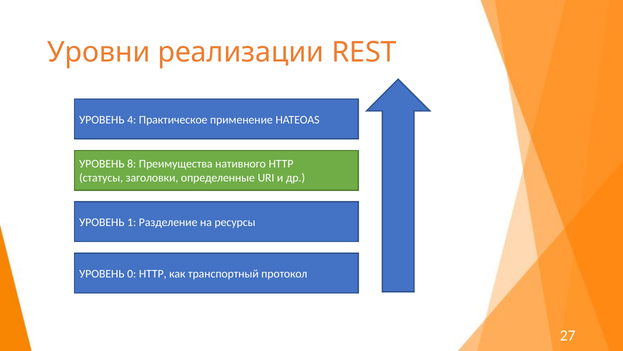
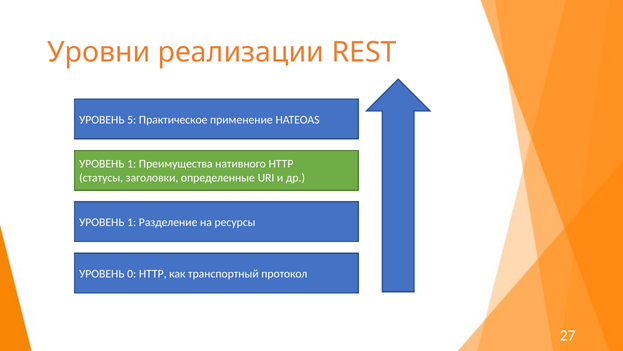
4: 4 -> 5
8 at (132, 164): 8 -> 1
